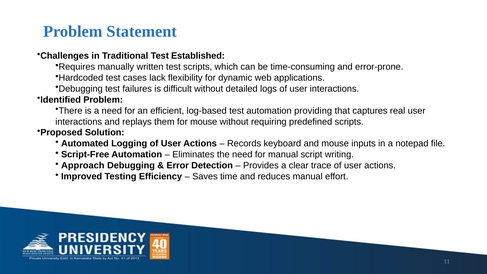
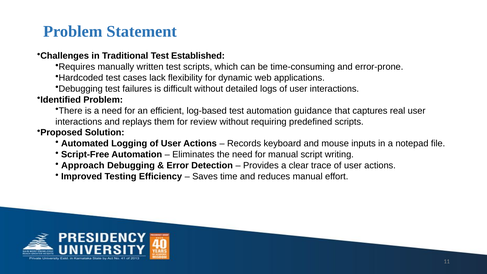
providing: providing -> guidance
for mouse: mouse -> review
